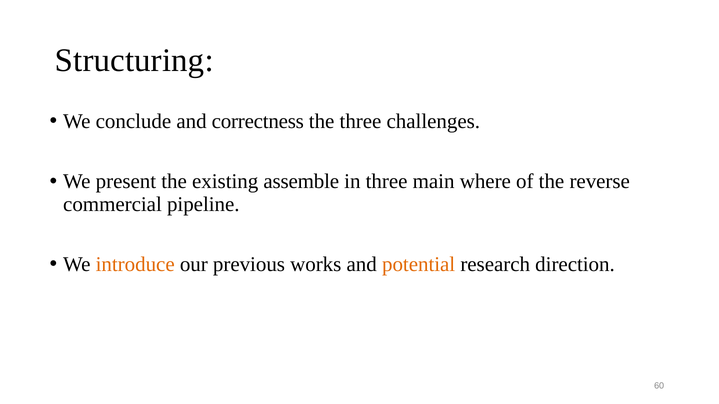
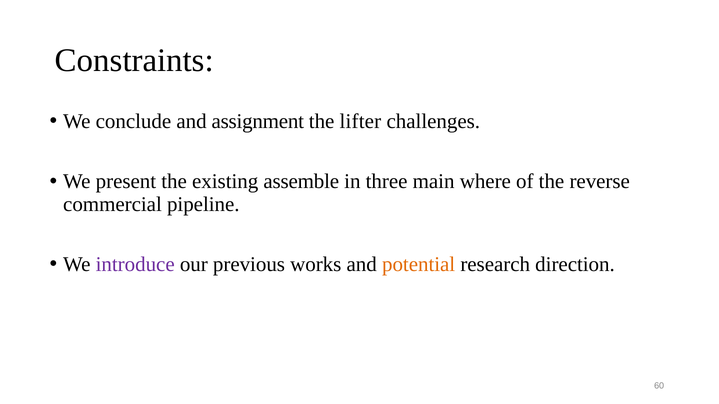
Structuring: Structuring -> Constraints
correctness: correctness -> assignment
the three: three -> lifter
introduce colour: orange -> purple
